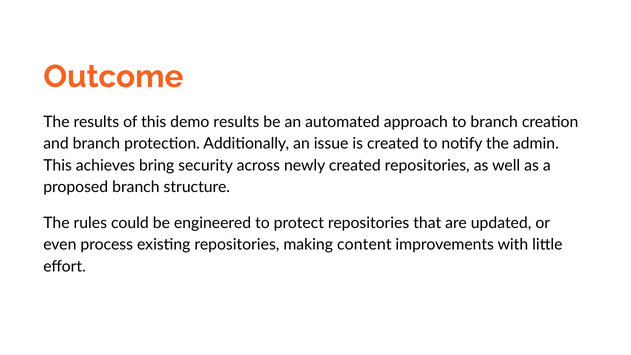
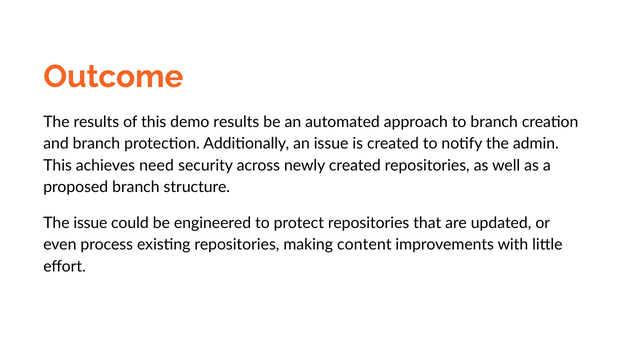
bring: bring -> need
The rules: rules -> issue
